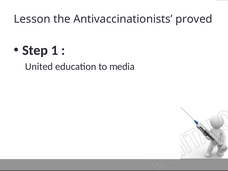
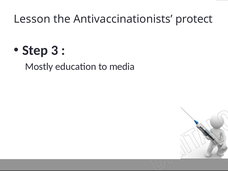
proved: proved -> protect
1: 1 -> 3
United: United -> Mostly
